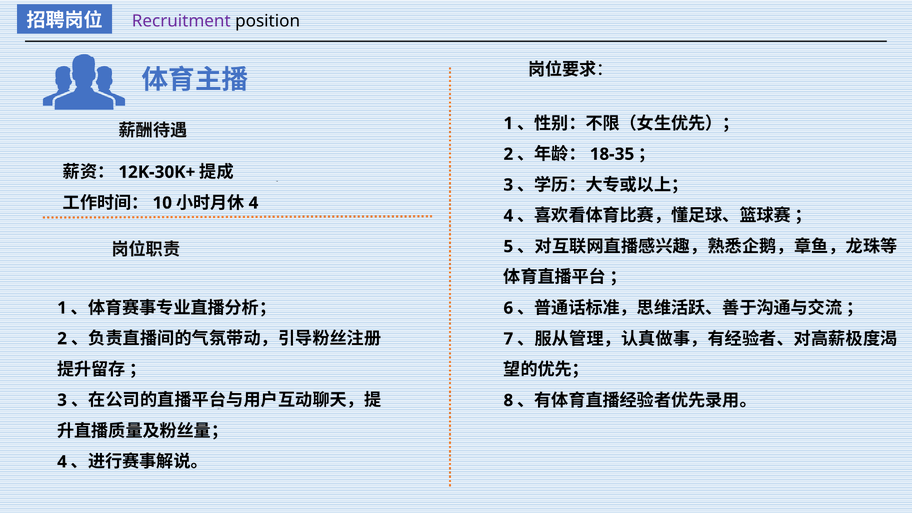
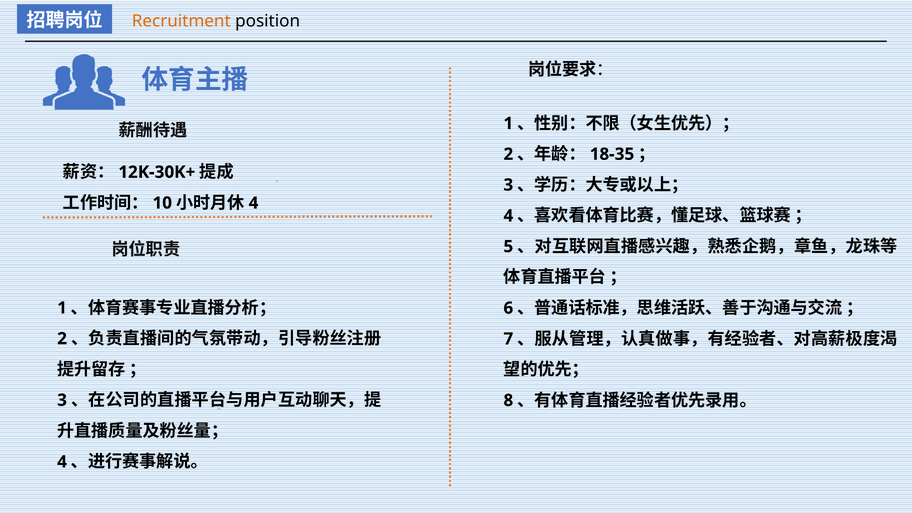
Recruitment colour: purple -> orange
